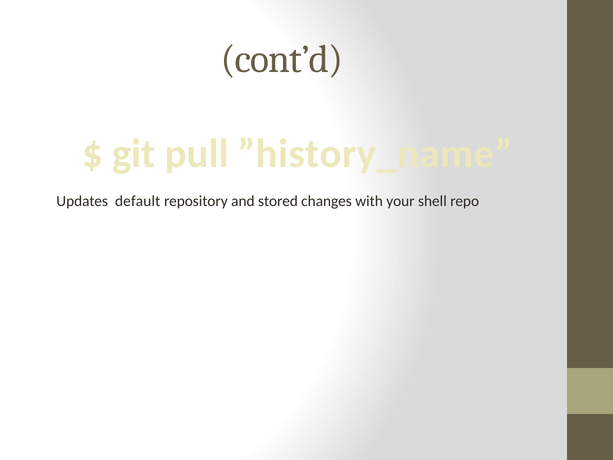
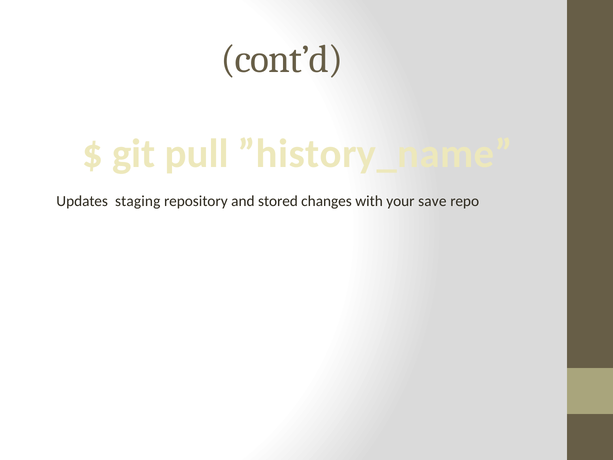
default: default -> staging
shell: shell -> save
